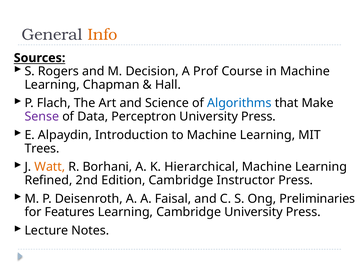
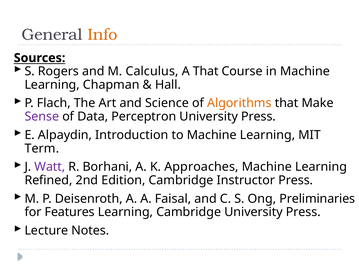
Decision: Decision -> Calculus
A Prof: Prof -> That
Algorithms colour: blue -> orange
Trees: Trees -> Term
Watt colour: orange -> purple
Hierarchical: Hierarchical -> Approaches
